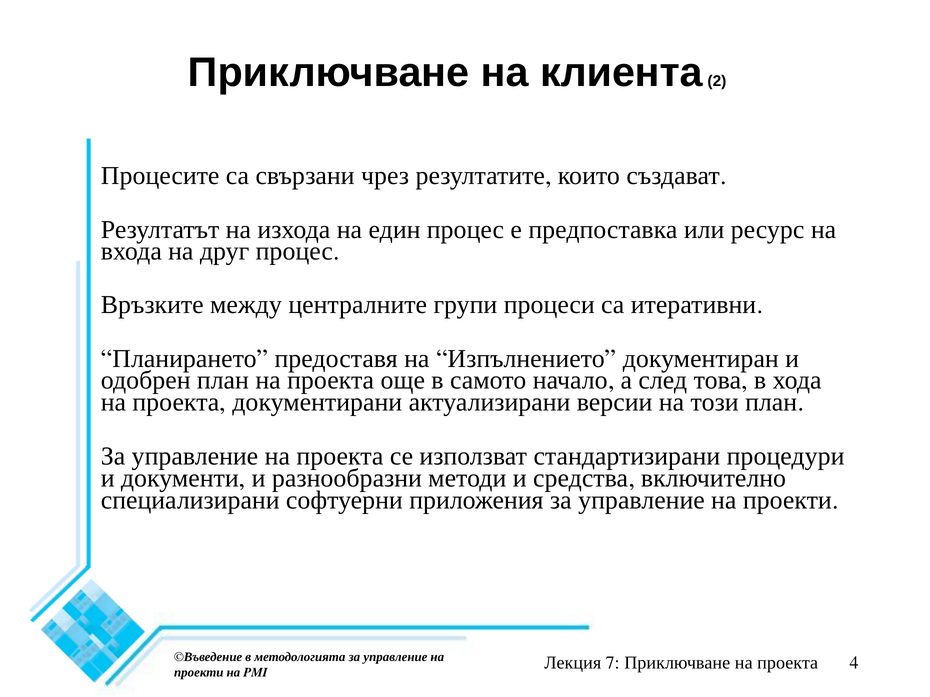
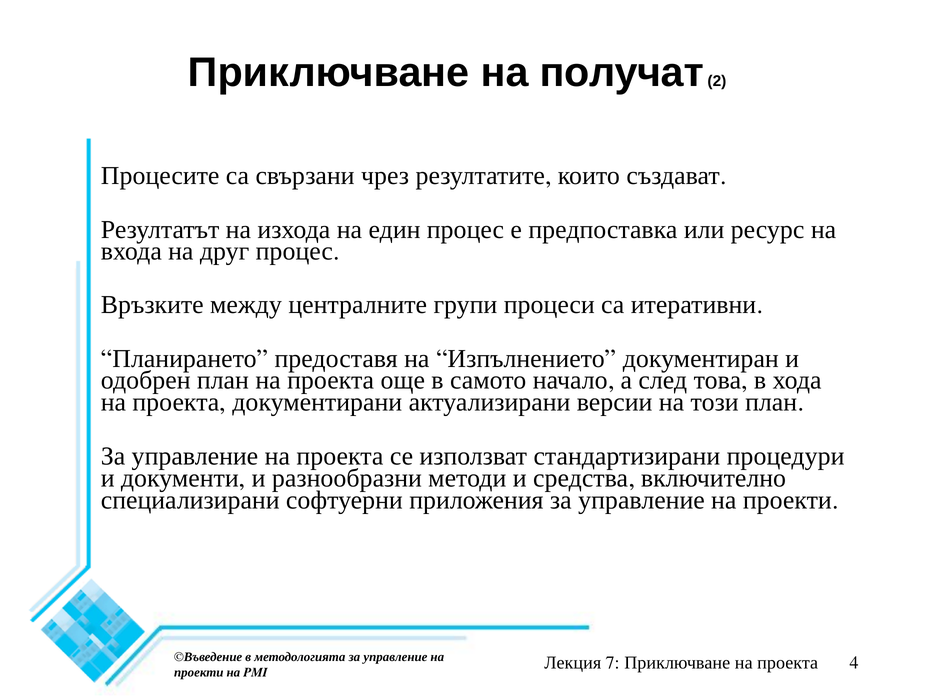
клиента: клиента -> получат
